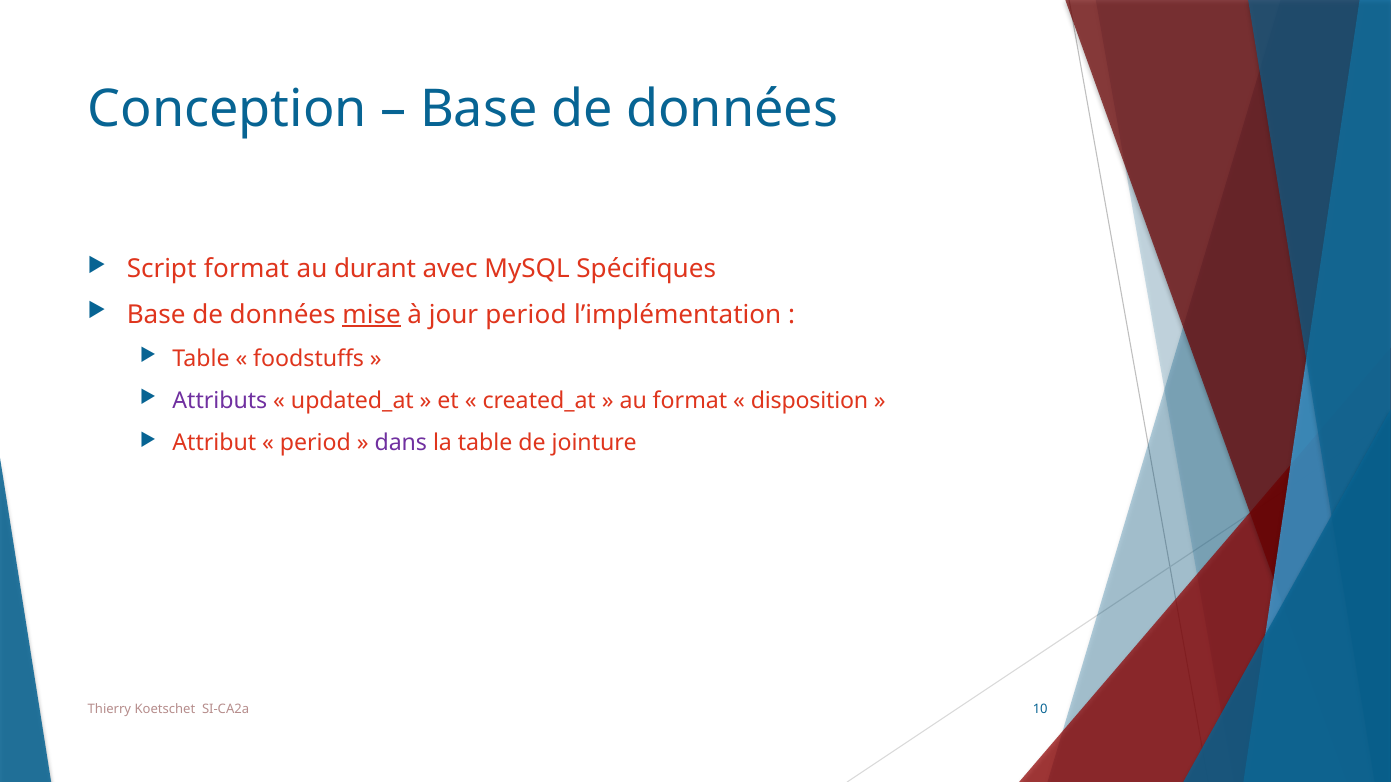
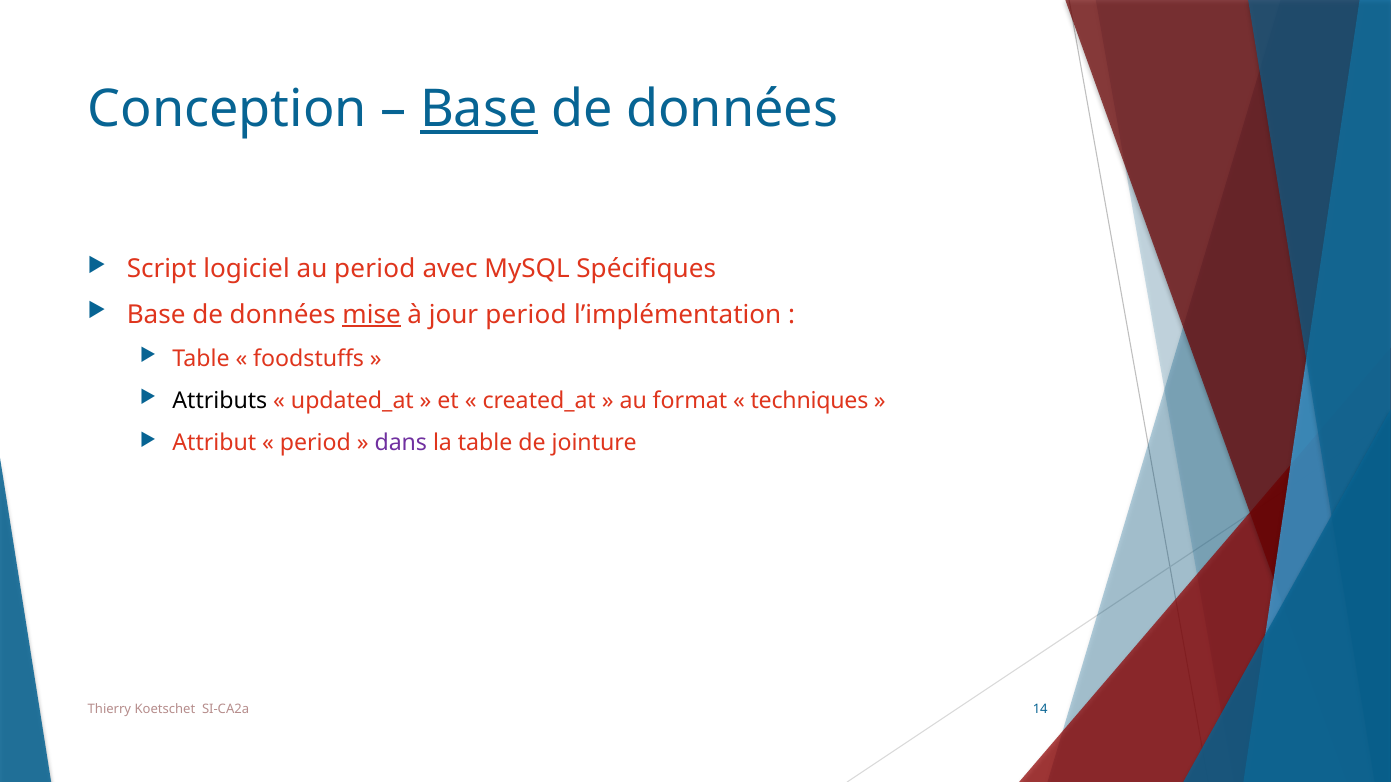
Base at (479, 110) underline: none -> present
Script format: format -> logiciel
au durant: durant -> period
Attributs colour: purple -> black
disposition: disposition -> techniques
10: 10 -> 14
